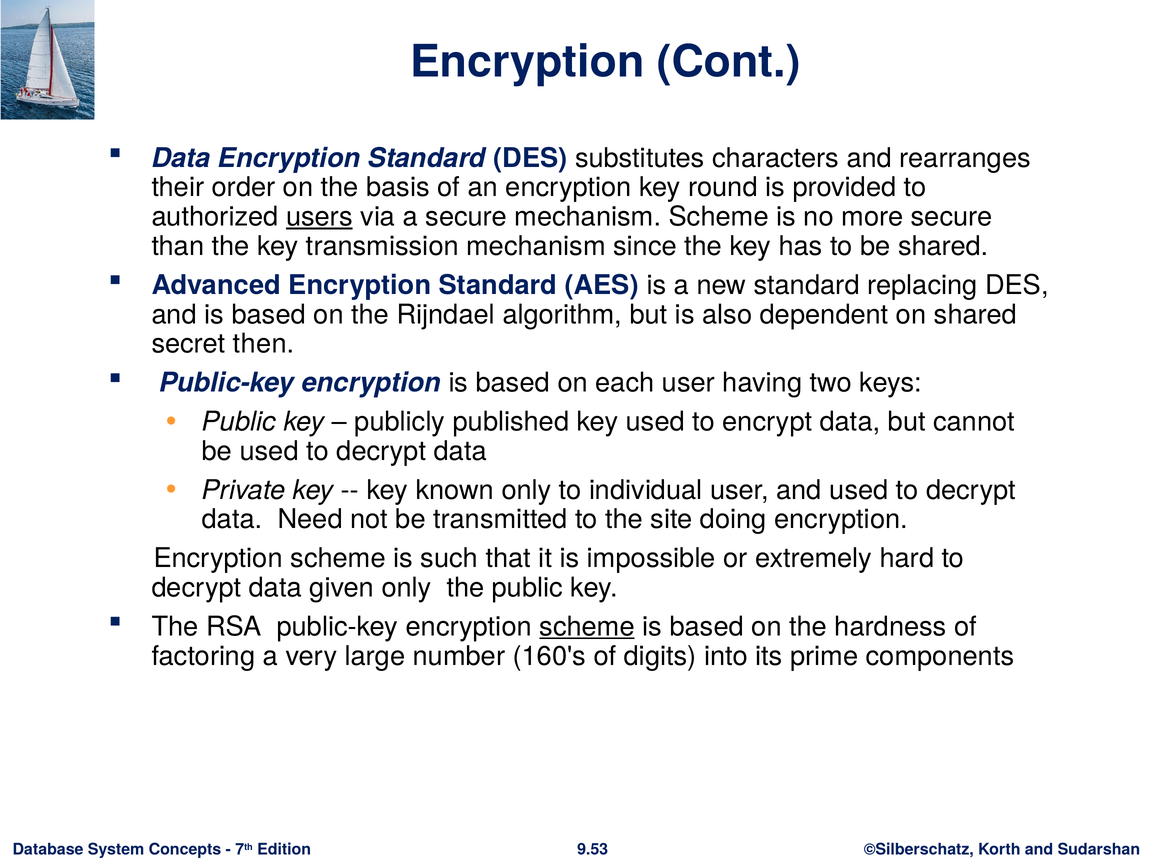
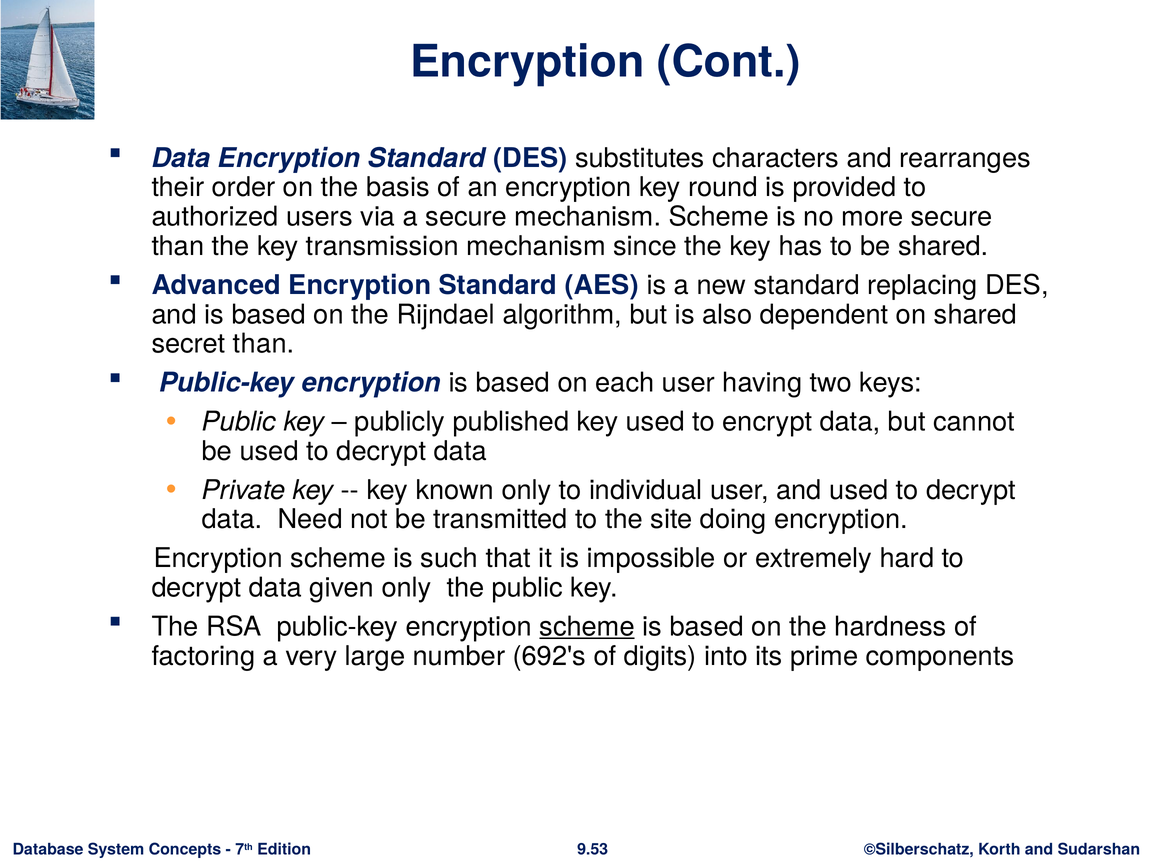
users underline: present -> none
secret then: then -> than
160's: 160's -> 692's
